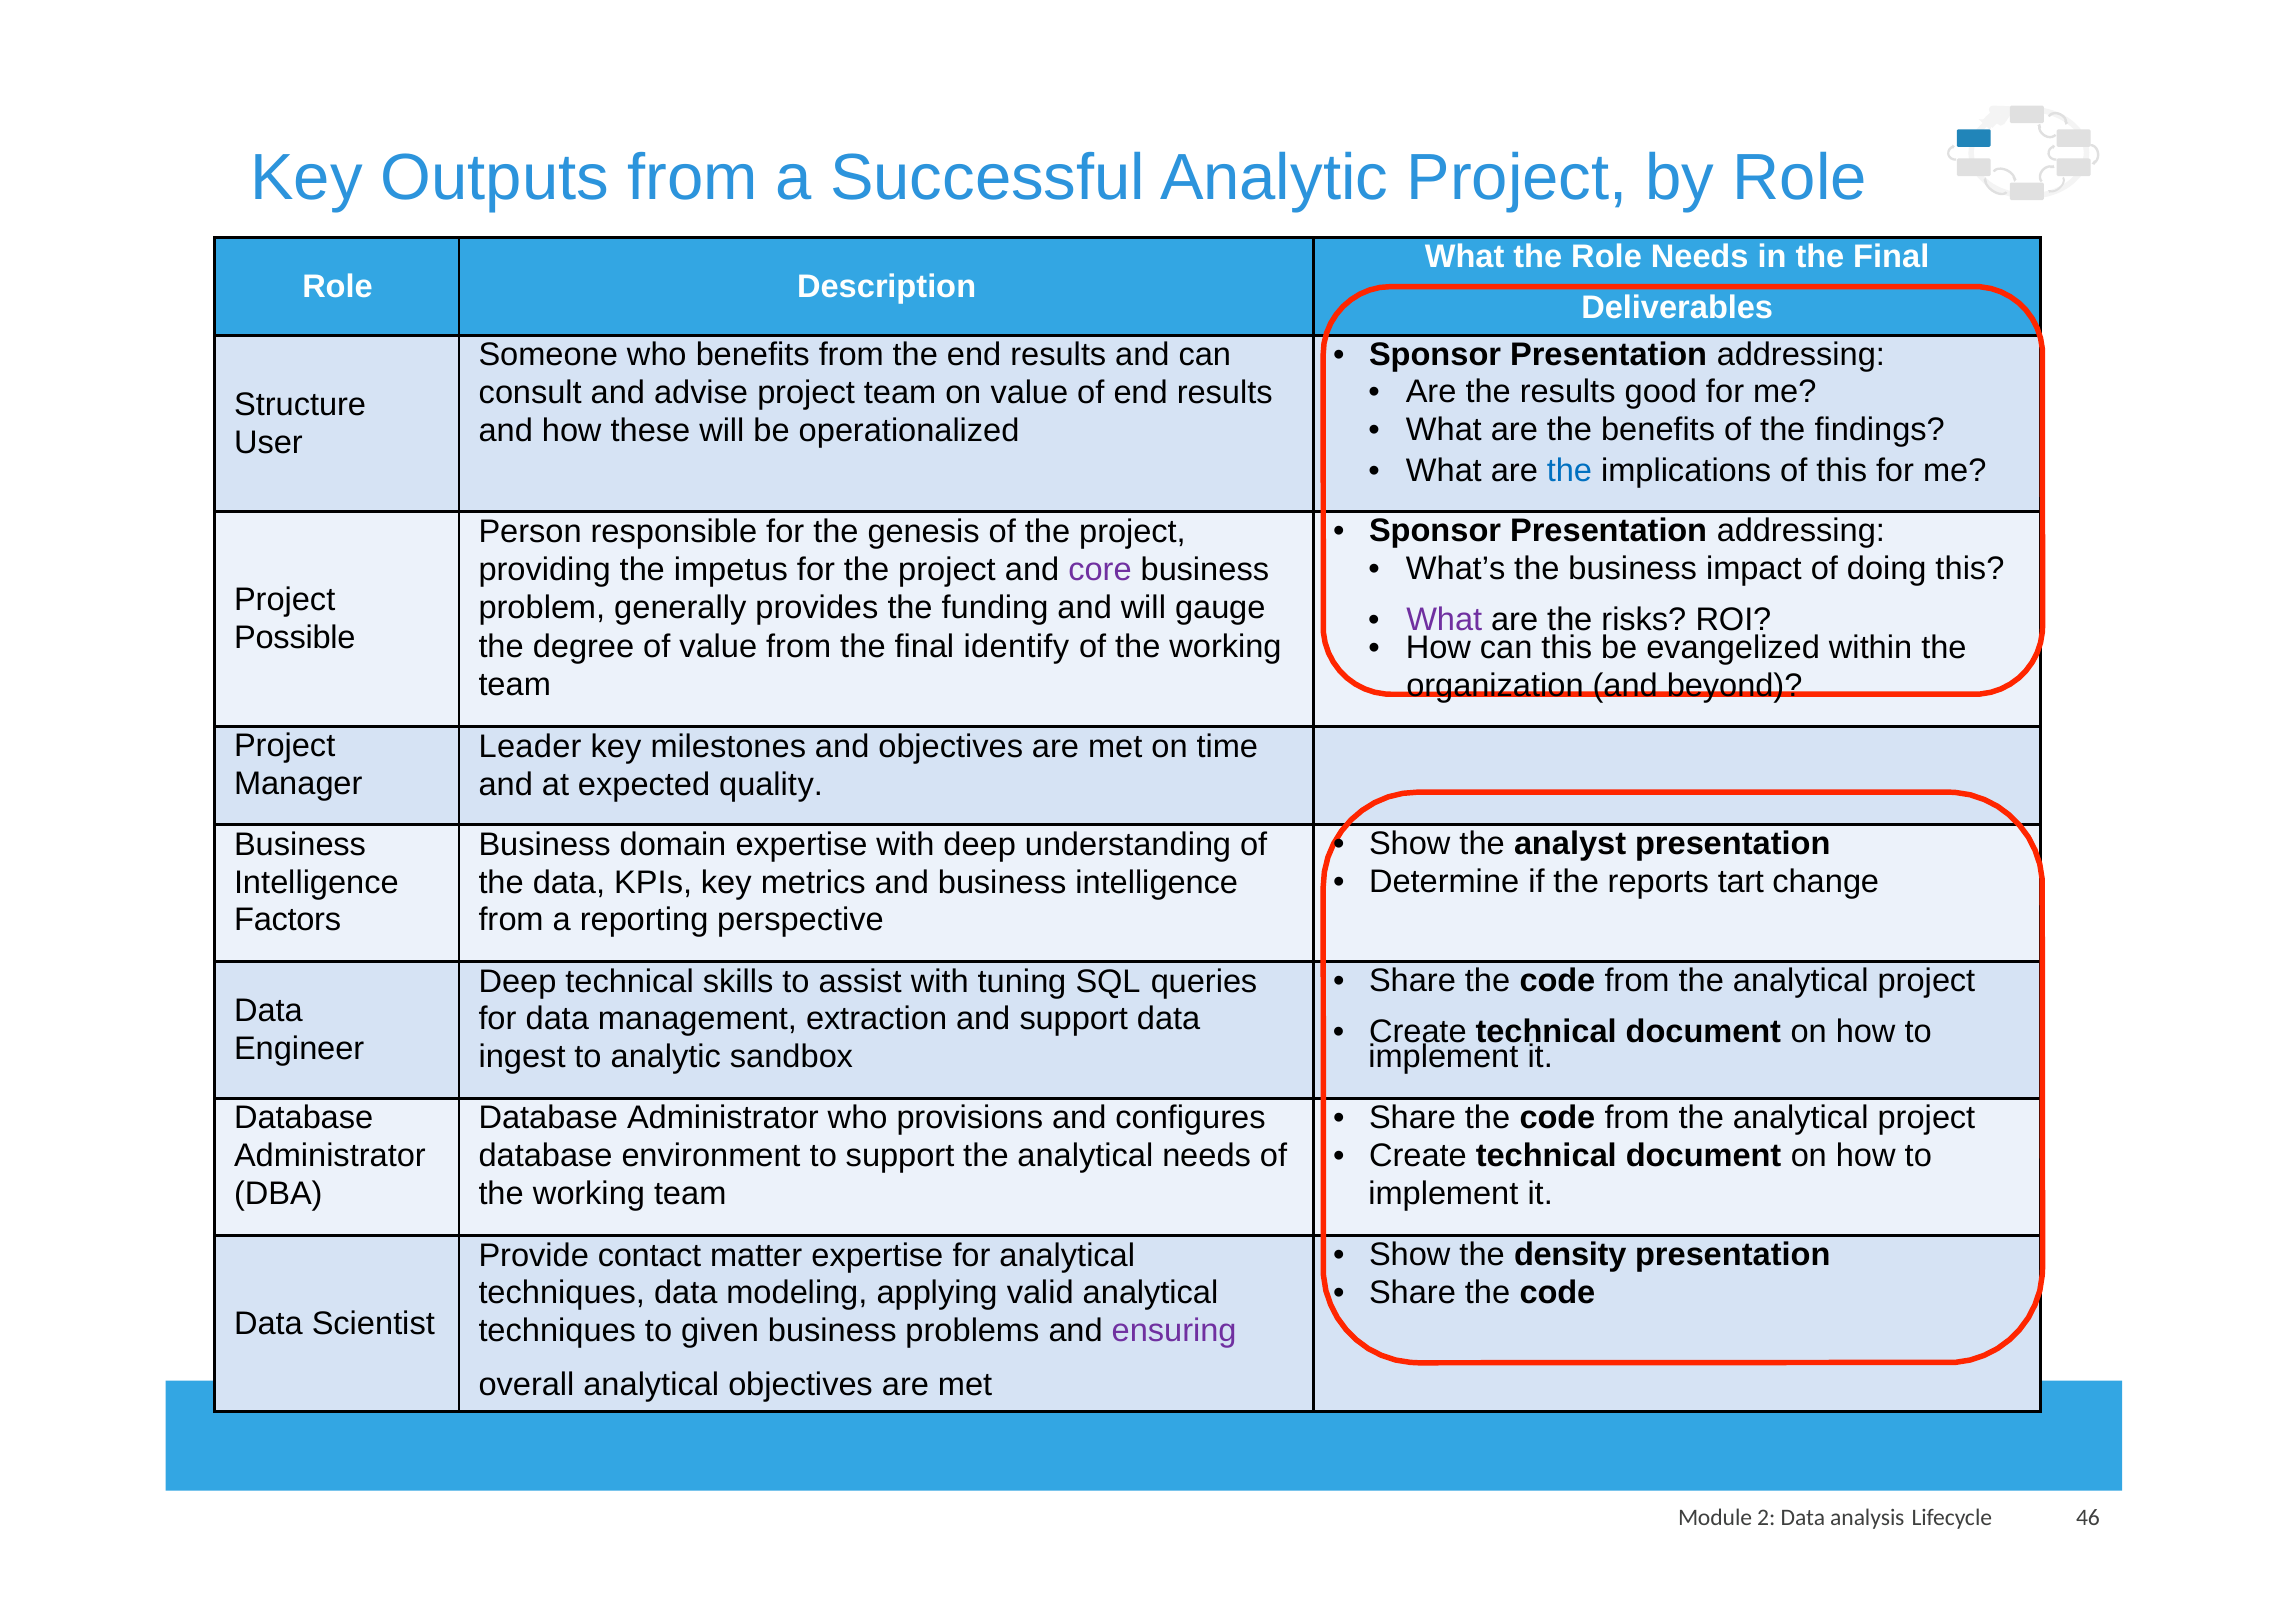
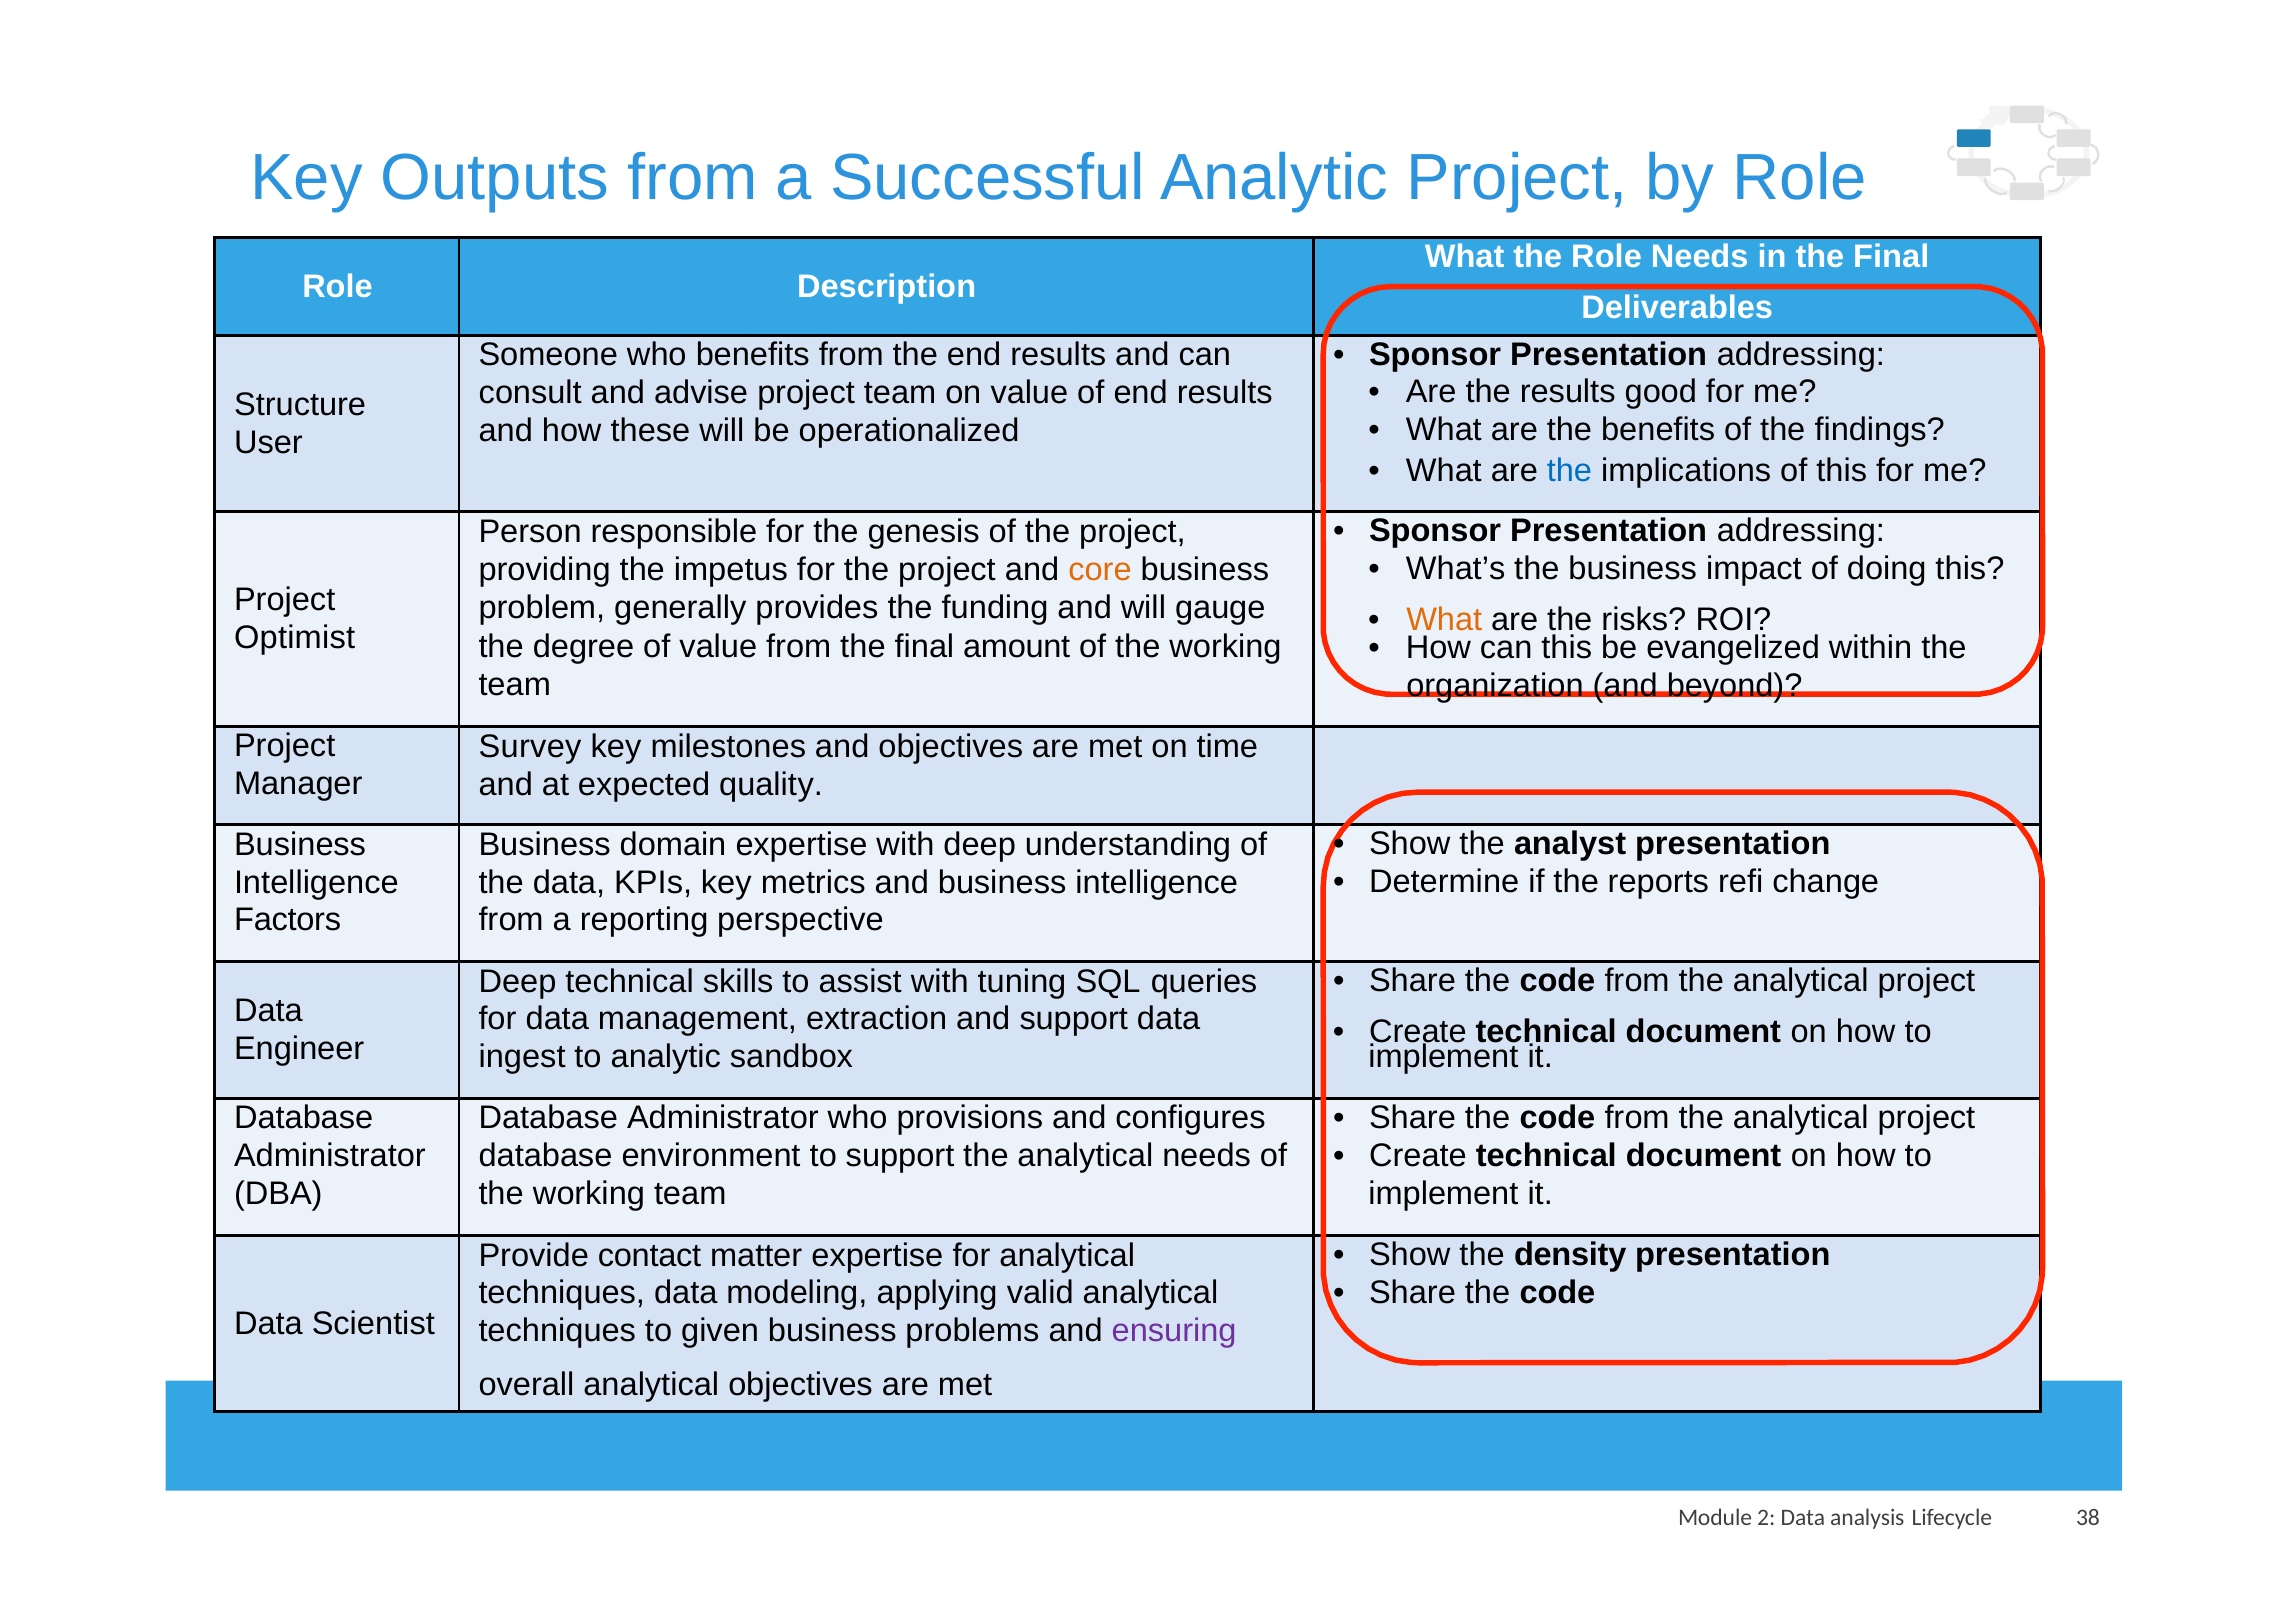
core colour: purple -> orange
What at (1444, 620) colour: purple -> orange
Possible: Possible -> Optimist
identify: identify -> amount
Leader: Leader -> Survey
tart: tart -> refi
46: 46 -> 38
